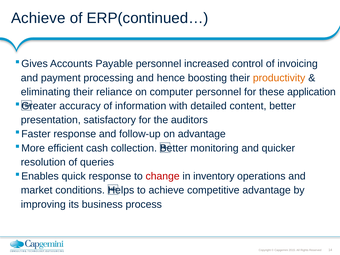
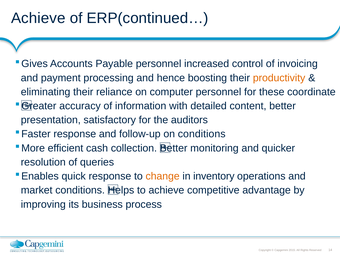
application: application -> coordinate
on advantage: advantage -> conditions
change colour: red -> orange
